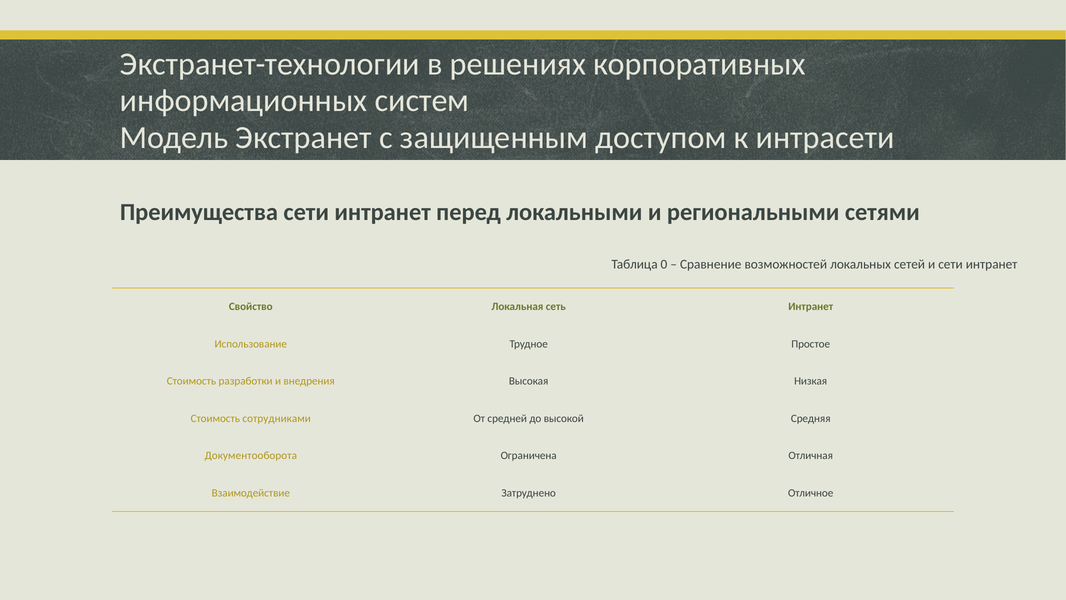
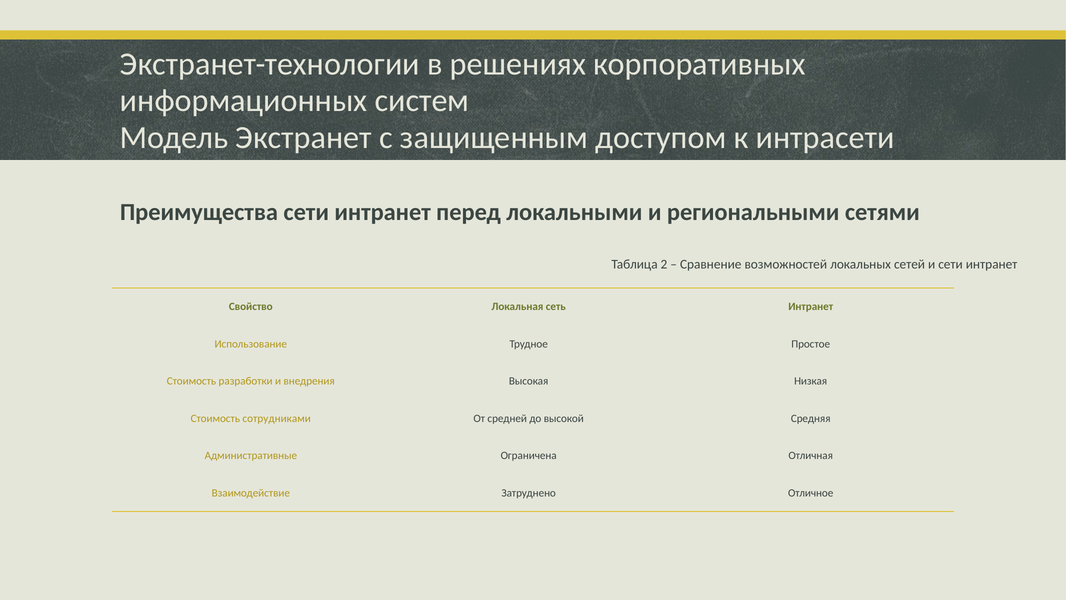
0: 0 -> 2
Документооборота: Документооборота -> Административные
